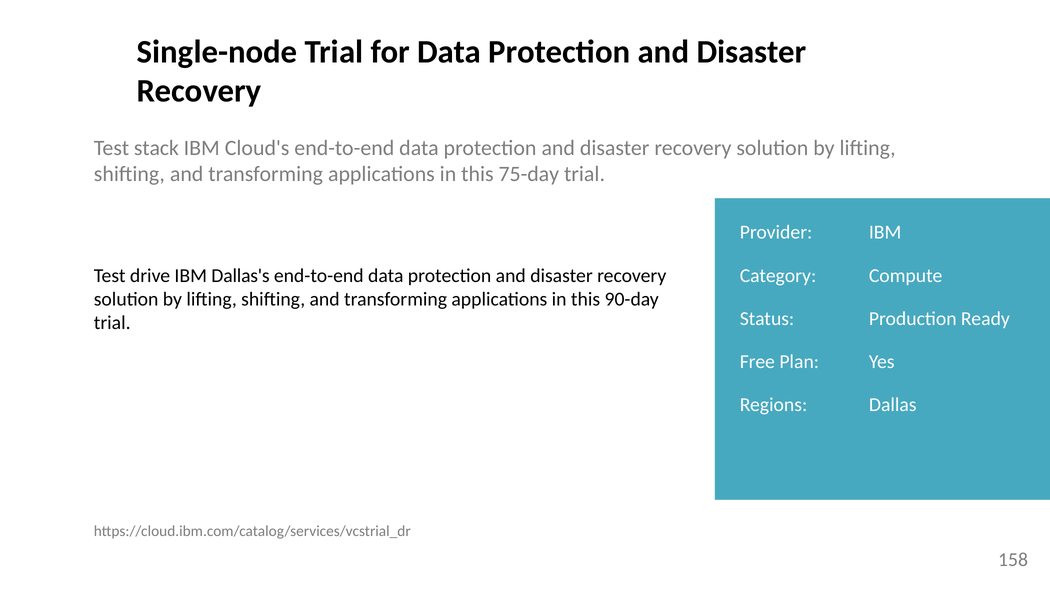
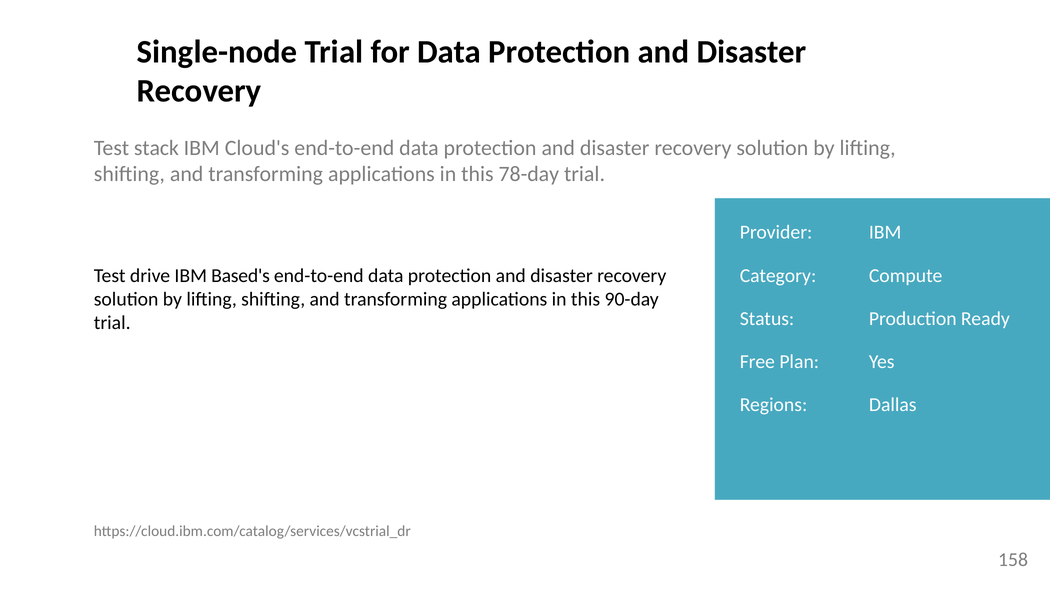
75-day: 75-day -> 78-day
Dallas's: Dallas's -> Based's
